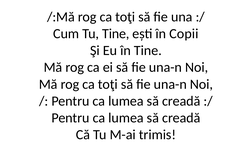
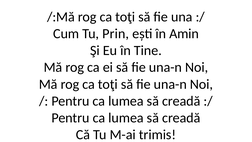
Tu Tine: Tine -> Prin
Copii: Copii -> Amin
